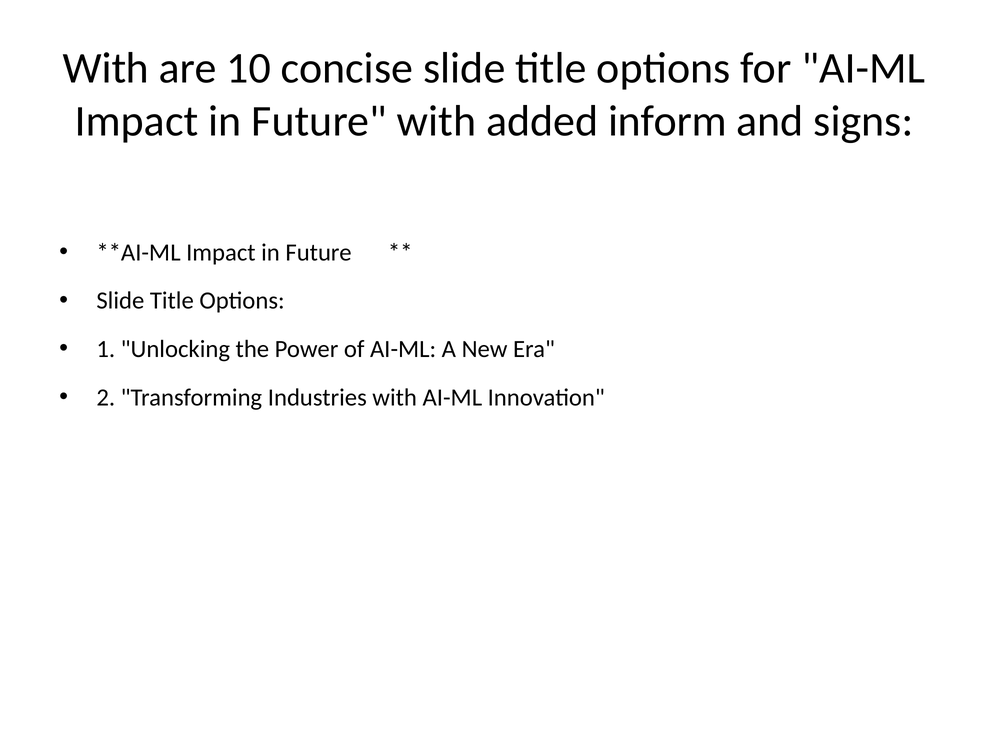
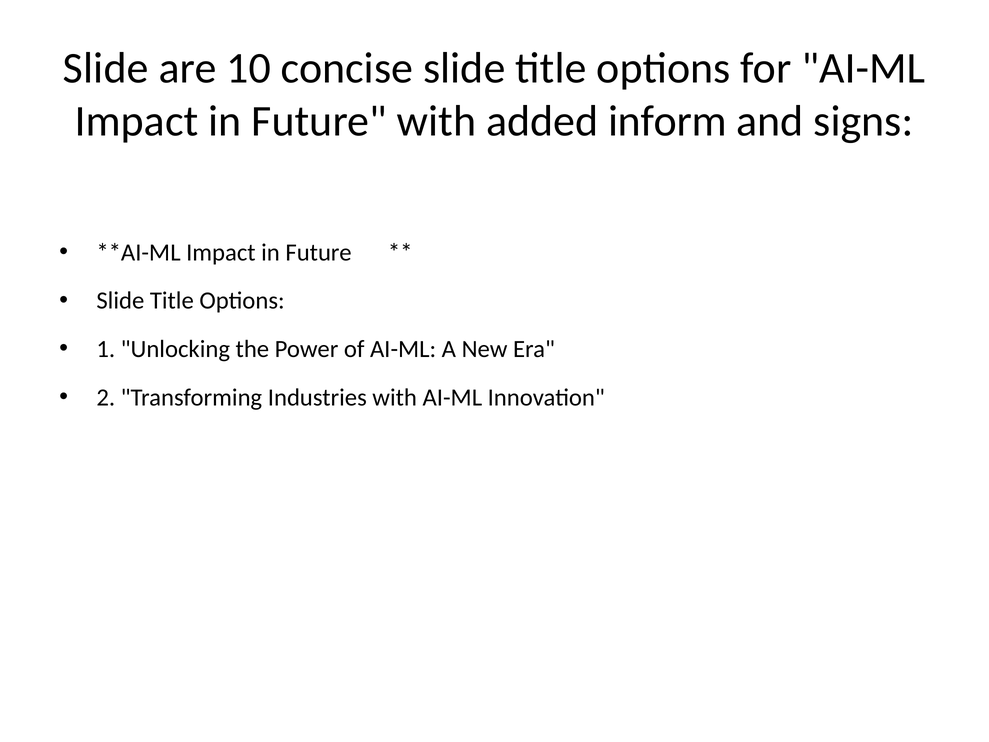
With at (106, 68): With -> Slide
